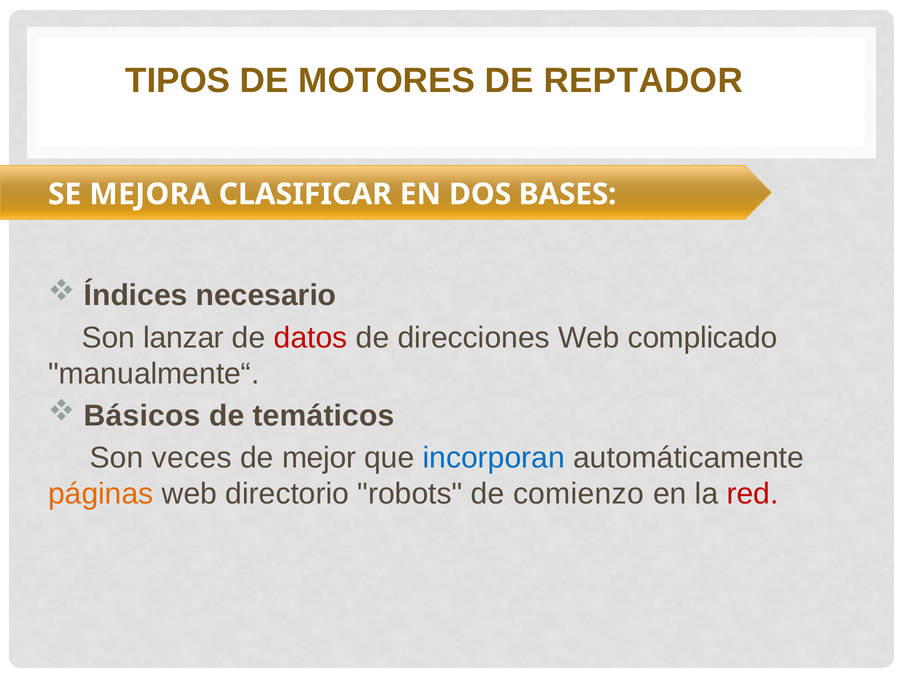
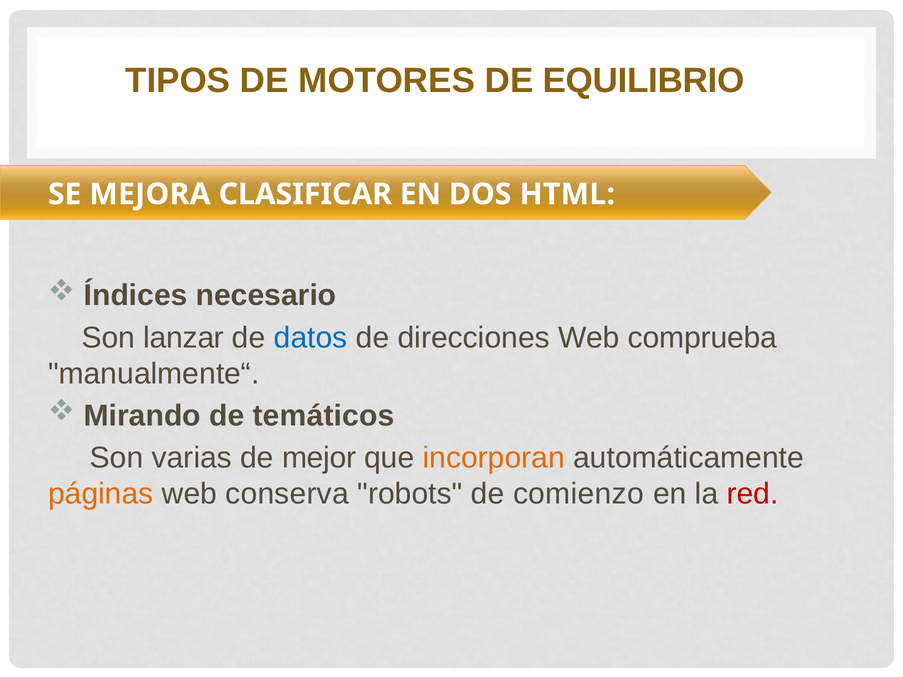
REPTADOR: REPTADOR -> EQUILIBRIO
BASES: BASES -> HTML
datos colour: red -> blue
complicado: complicado -> comprueba
Básicos: Básicos -> Mirando
veces: veces -> varias
incorporan colour: blue -> orange
directorio: directorio -> conserva
